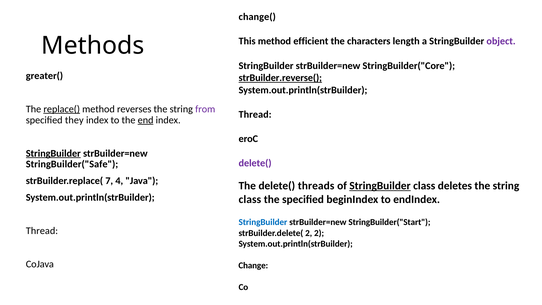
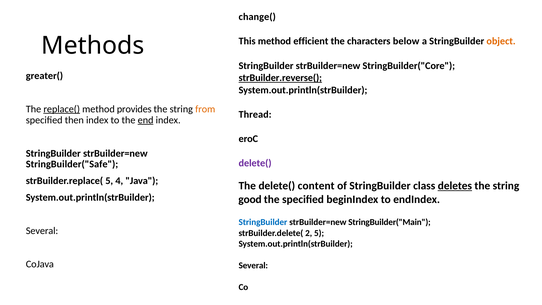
length: length -> below
object colour: purple -> orange
reverses: reverses -> provides
from colour: purple -> orange
they: they -> then
StringBuilder at (53, 153) underline: present -> none
strBuilder.replace( 7: 7 -> 5
threads: threads -> content
StringBuilder at (380, 186) underline: present -> none
deletes underline: none -> present
class at (250, 199): class -> good
StringBuilder("Start: StringBuilder("Start -> StringBuilder("Main
Thread at (42, 231): Thread -> Several
2 2: 2 -> 5
Change at (253, 265): Change -> Several
